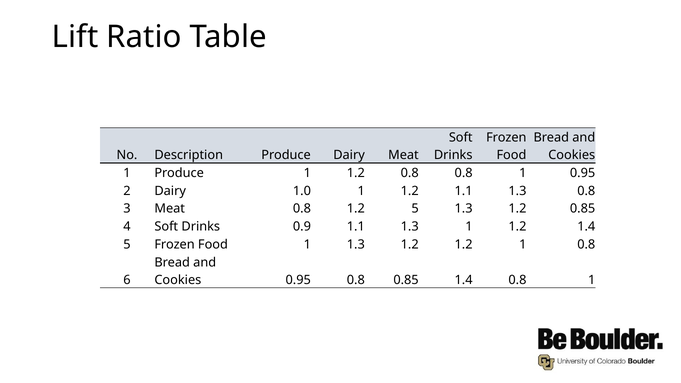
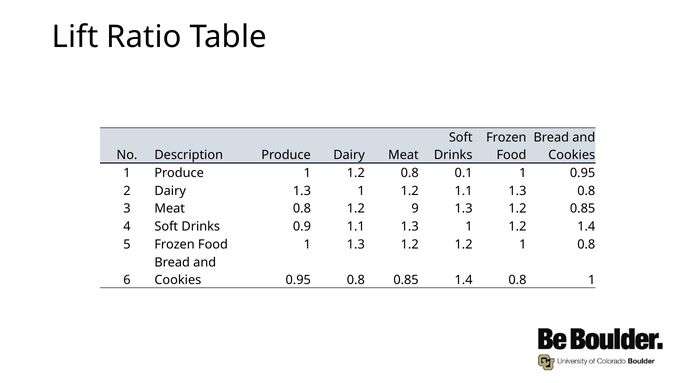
0.8 0.8: 0.8 -> 0.1
Dairy 1.0: 1.0 -> 1.3
1.2 5: 5 -> 9
